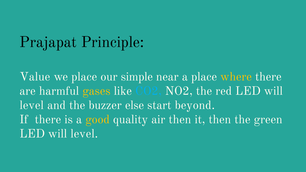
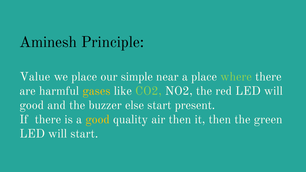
Prajapat: Prajapat -> Aminesh
where colour: yellow -> light green
CO2 colour: light blue -> light green
level at (32, 105): level -> good
beyond: beyond -> present
level at (84, 134): level -> start
